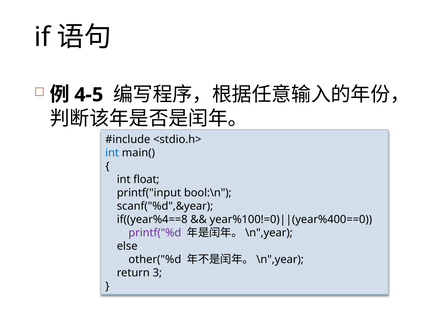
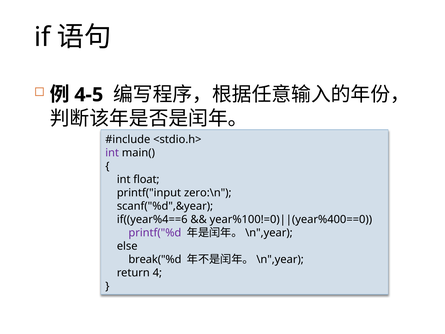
int at (112, 153) colour: blue -> purple
bool:\n: bool:\n -> zero:\n
if((year%4==8: if((year%4==8 -> if((year%4==6
other("%d: other("%d -> break("%d
3: 3 -> 4
